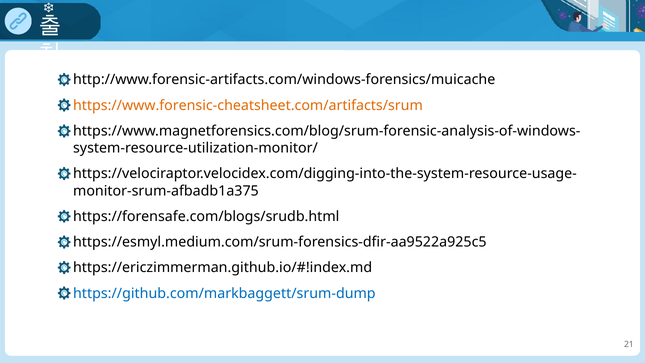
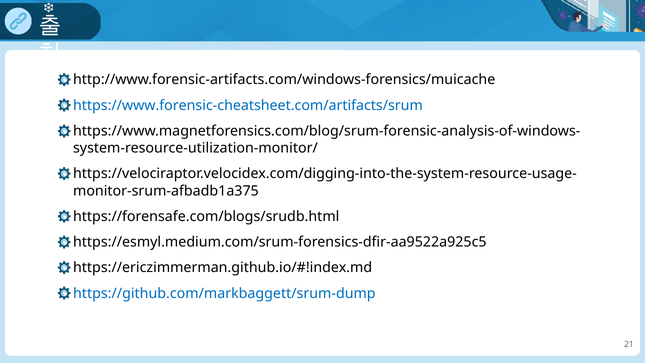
https://www.forensic-cheatsheet.com/artifacts/srum colour: orange -> blue
